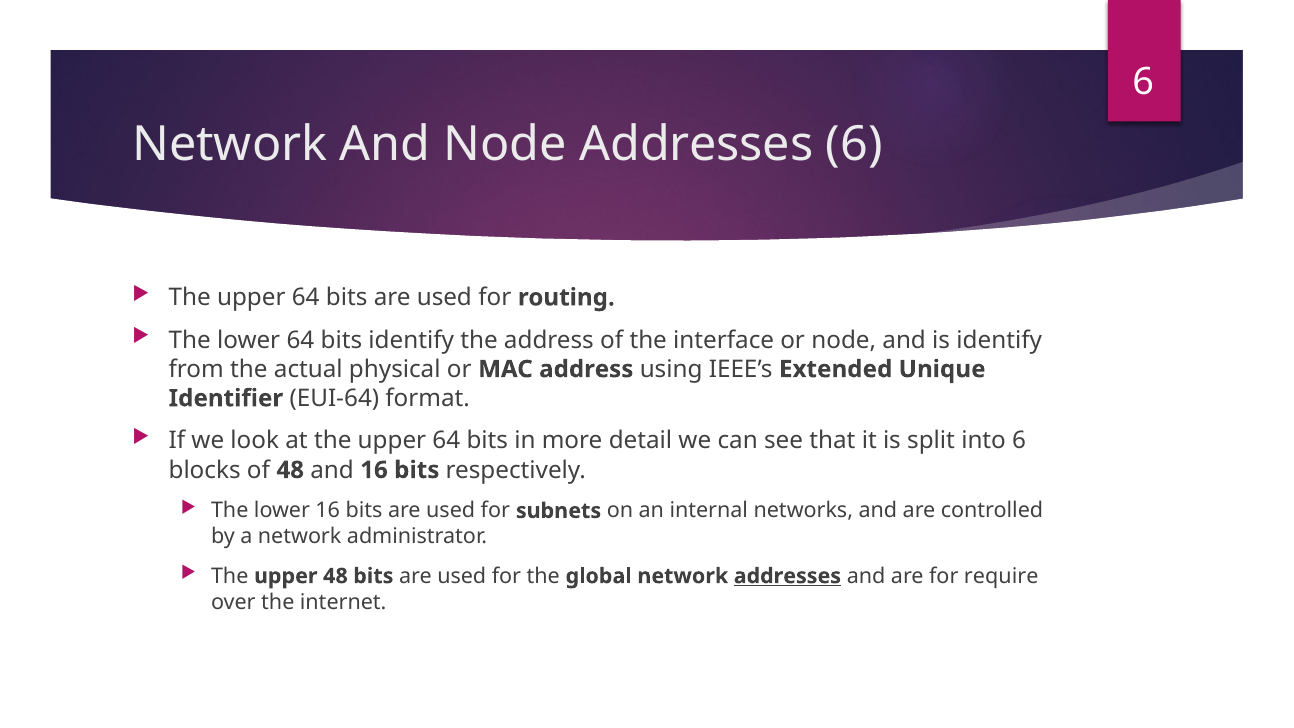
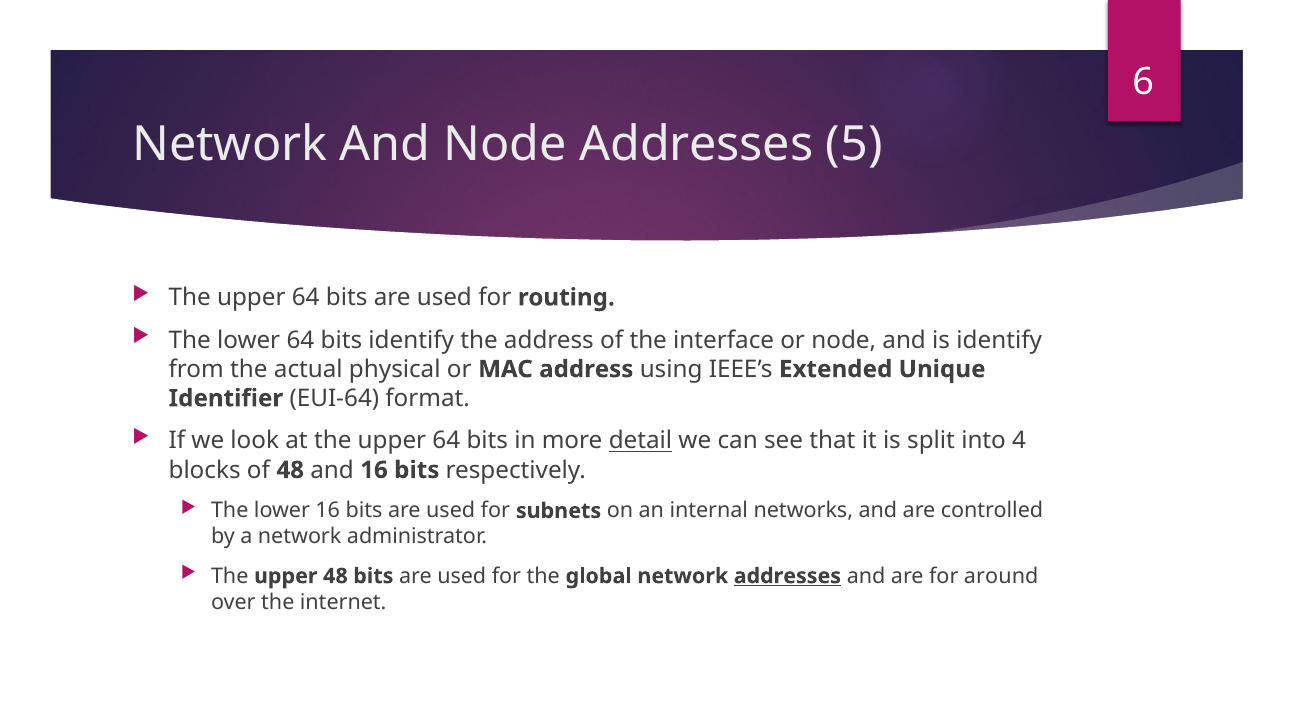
Addresses 6: 6 -> 5
detail underline: none -> present
into 6: 6 -> 4
require: require -> around
